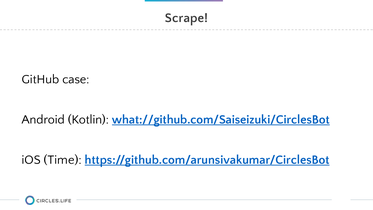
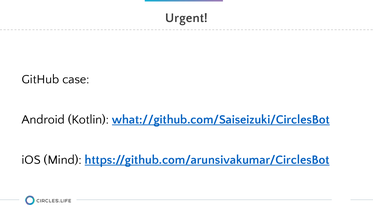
Scrape: Scrape -> Urgent
Time: Time -> Mind
